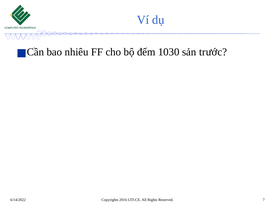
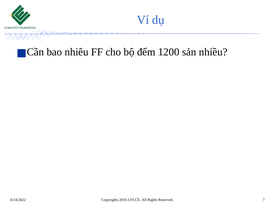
1030: 1030 -> 1200
trước: trước -> nhiều
